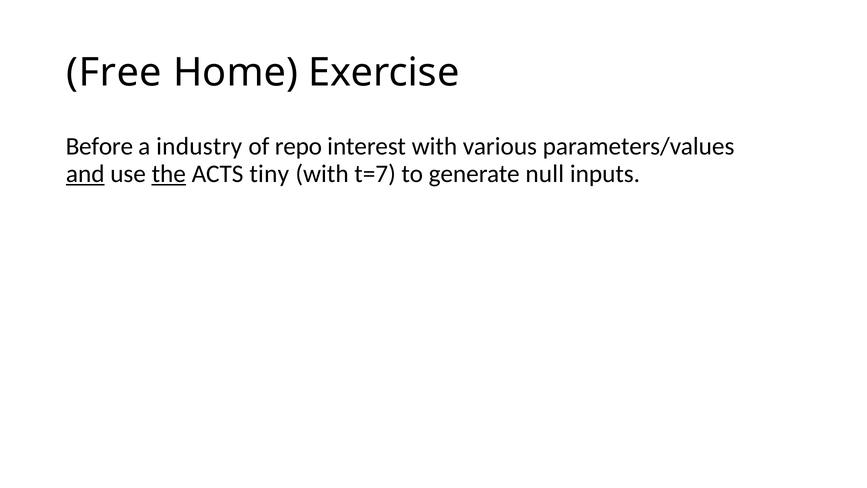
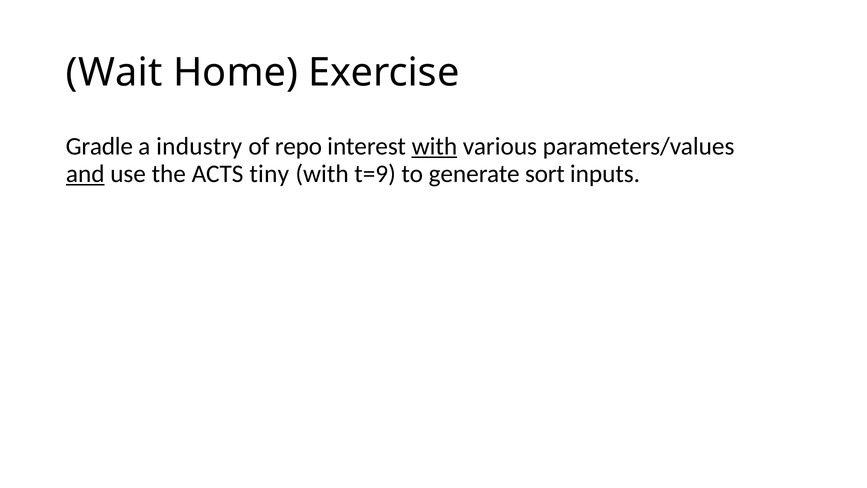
Free: Free -> Wait
Before: Before -> Gradle
with at (434, 147) underline: none -> present
the underline: present -> none
t=7: t=7 -> t=9
null: null -> sort
